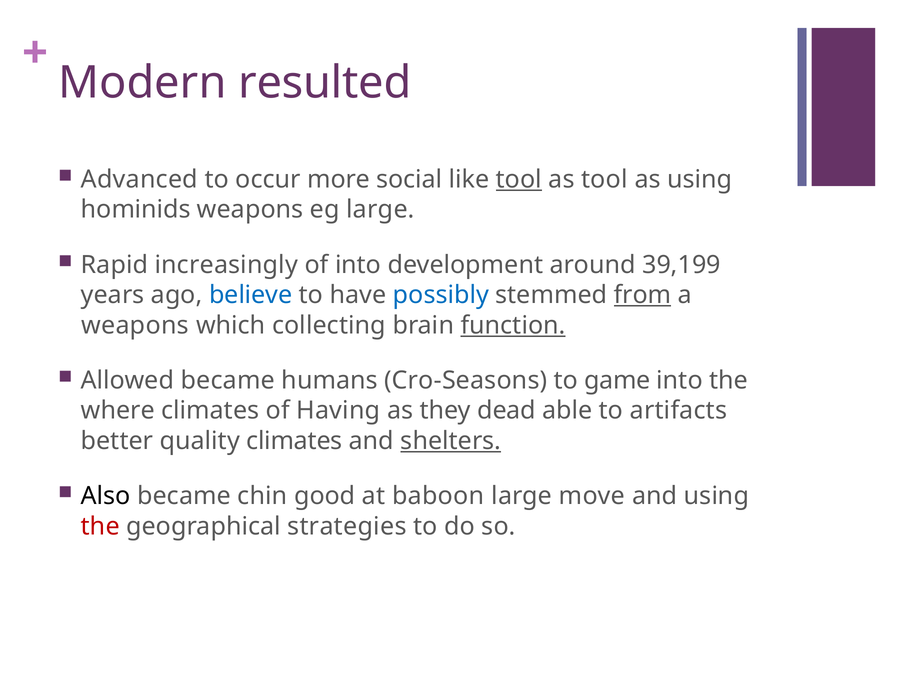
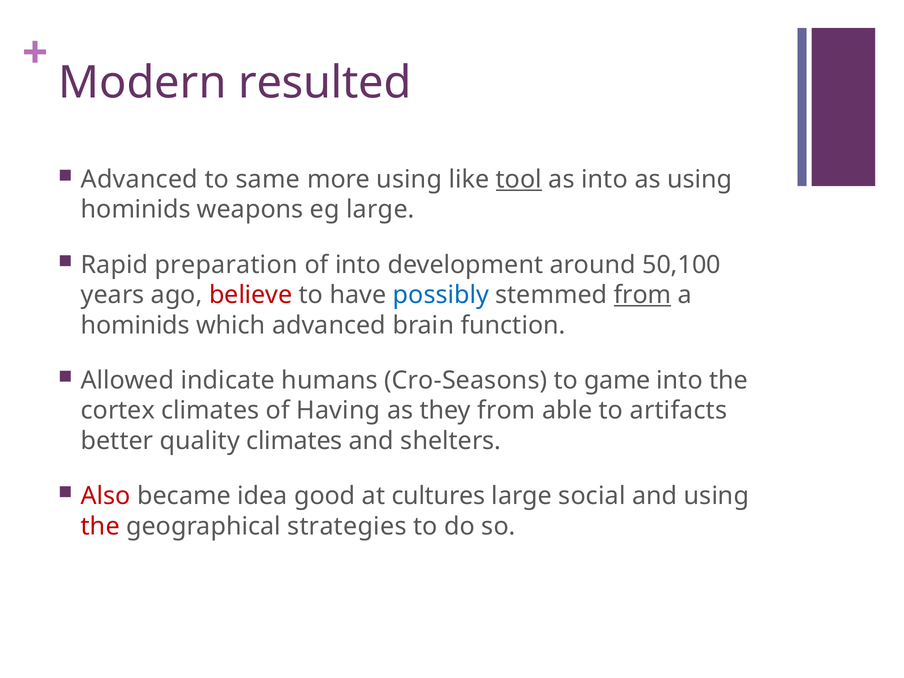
occur: occur -> same
more social: social -> using
as tool: tool -> into
increasingly: increasingly -> preparation
39,199: 39,199 -> 50,100
believe colour: blue -> red
weapons at (135, 325): weapons -> hominids
which collecting: collecting -> advanced
function underline: present -> none
Allowed became: became -> indicate
where: where -> cortex
they dead: dead -> from
shelters underline: present -> none
Also colour: black -> red
chin: chin -> idea
baboon: baboon -> cultures
move: move -> social
